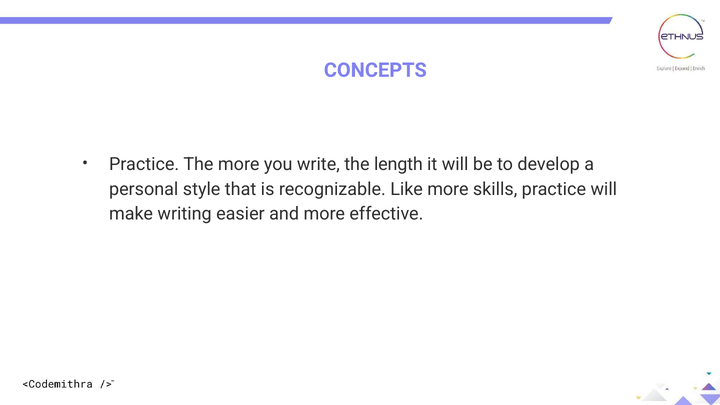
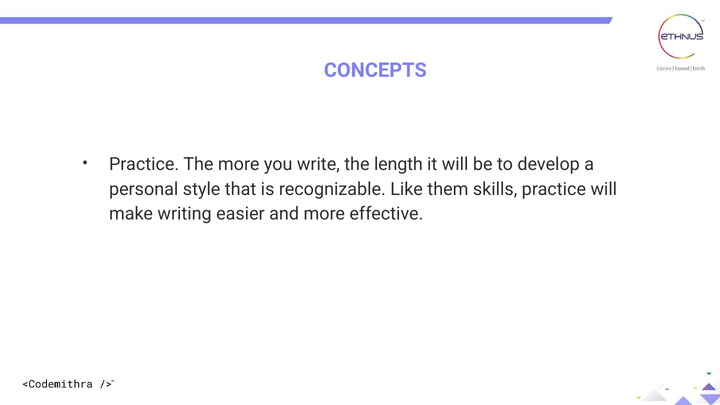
Like more: more -> them
